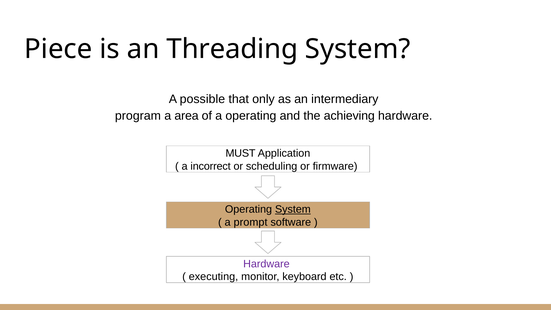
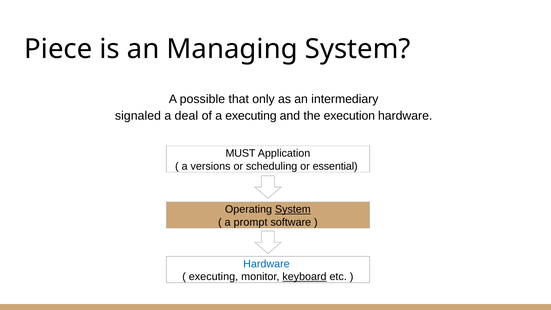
Threading: Threading -> Managing
program: program -> signaled
area: area -> deal
a operating: operating -> executing
achieving: achieving -> execution
incorrect: incorrect -> versions
firmware: firmware -> essential
Hardware at (266, 264) colour: purple -> blue
keyboard underline: none -> present
